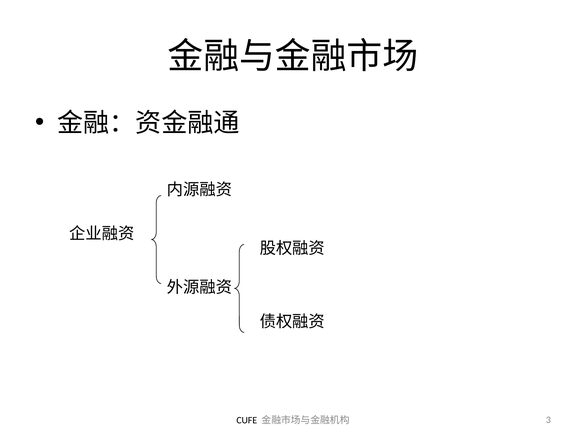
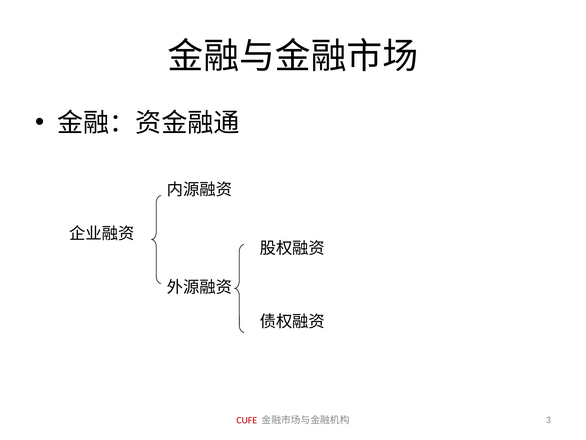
CUFE colour: black -> red
